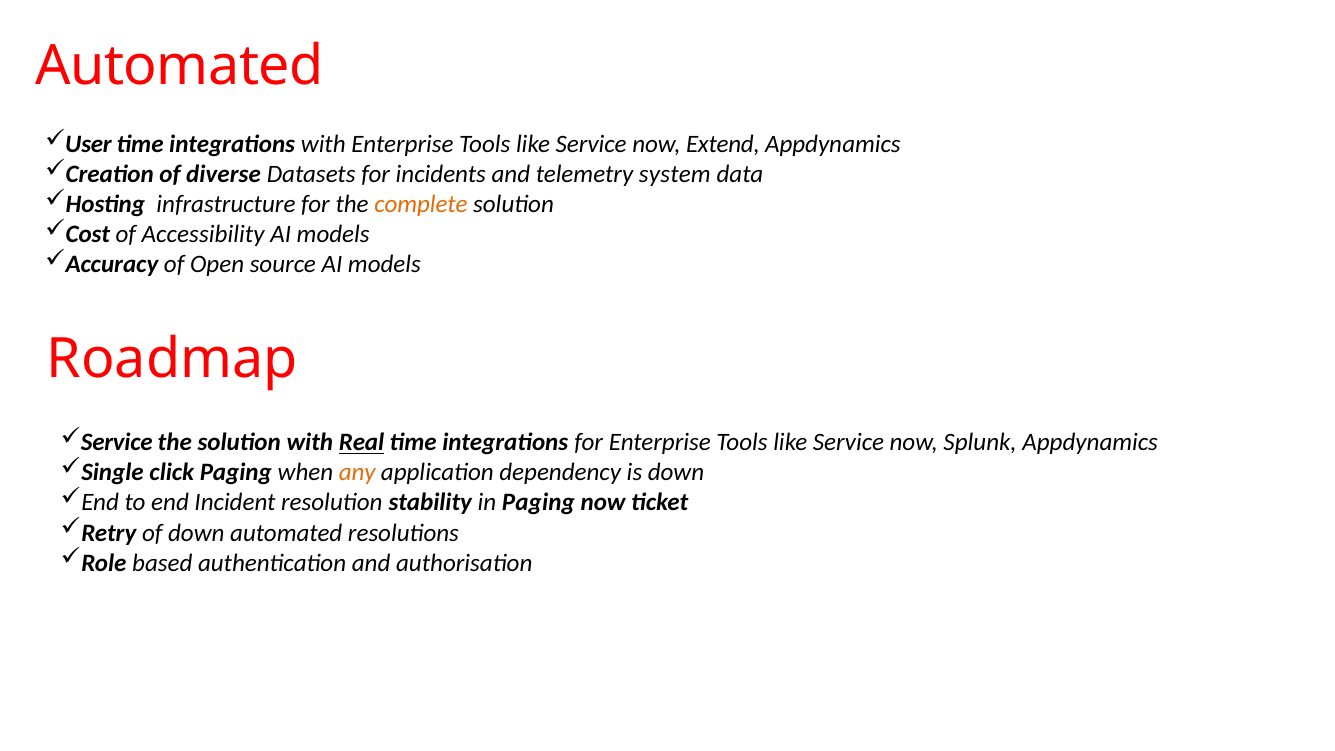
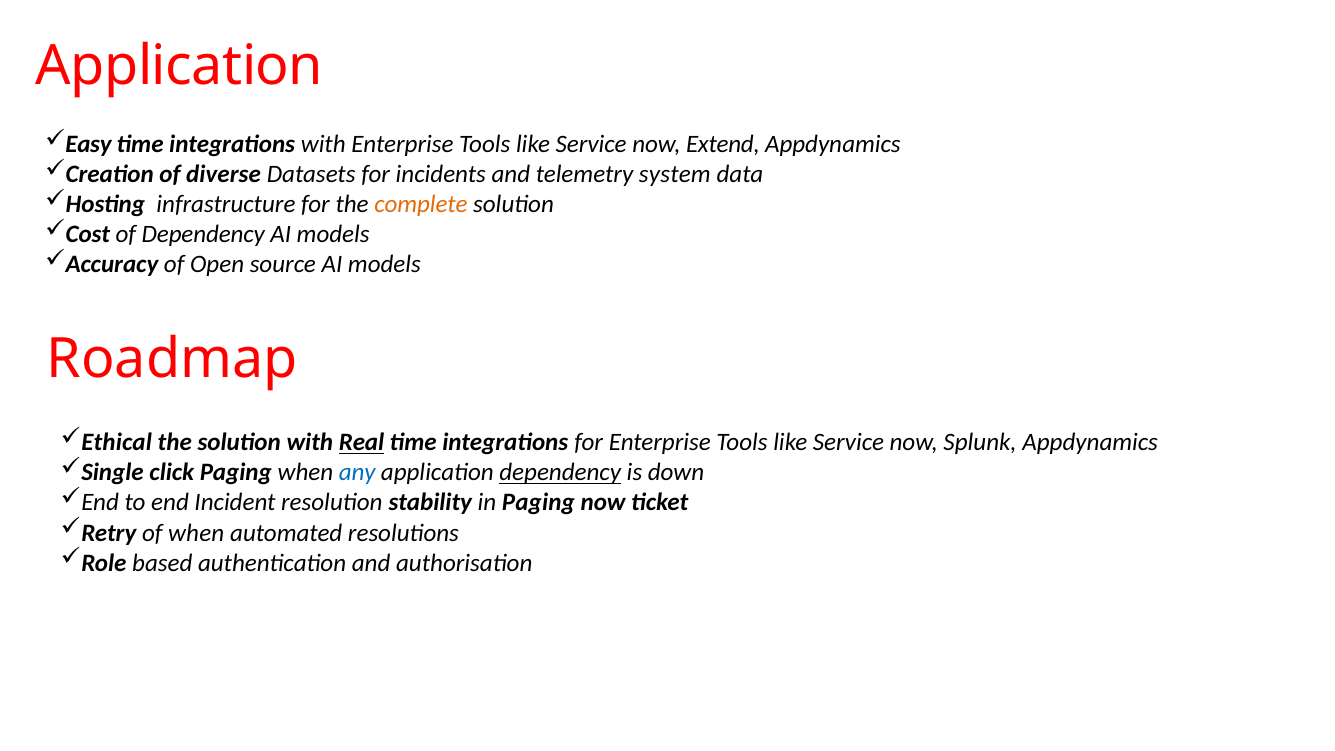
Automated at (180, 66): Automated -> Application
User: User -> Easy
of Accessibility: Accessibility -> Dependency
Service at (117, 443): Service -> Ethical
any colour: orange -> blue
dependency at (560, 473) underline: none -> present
of down: down -> when
